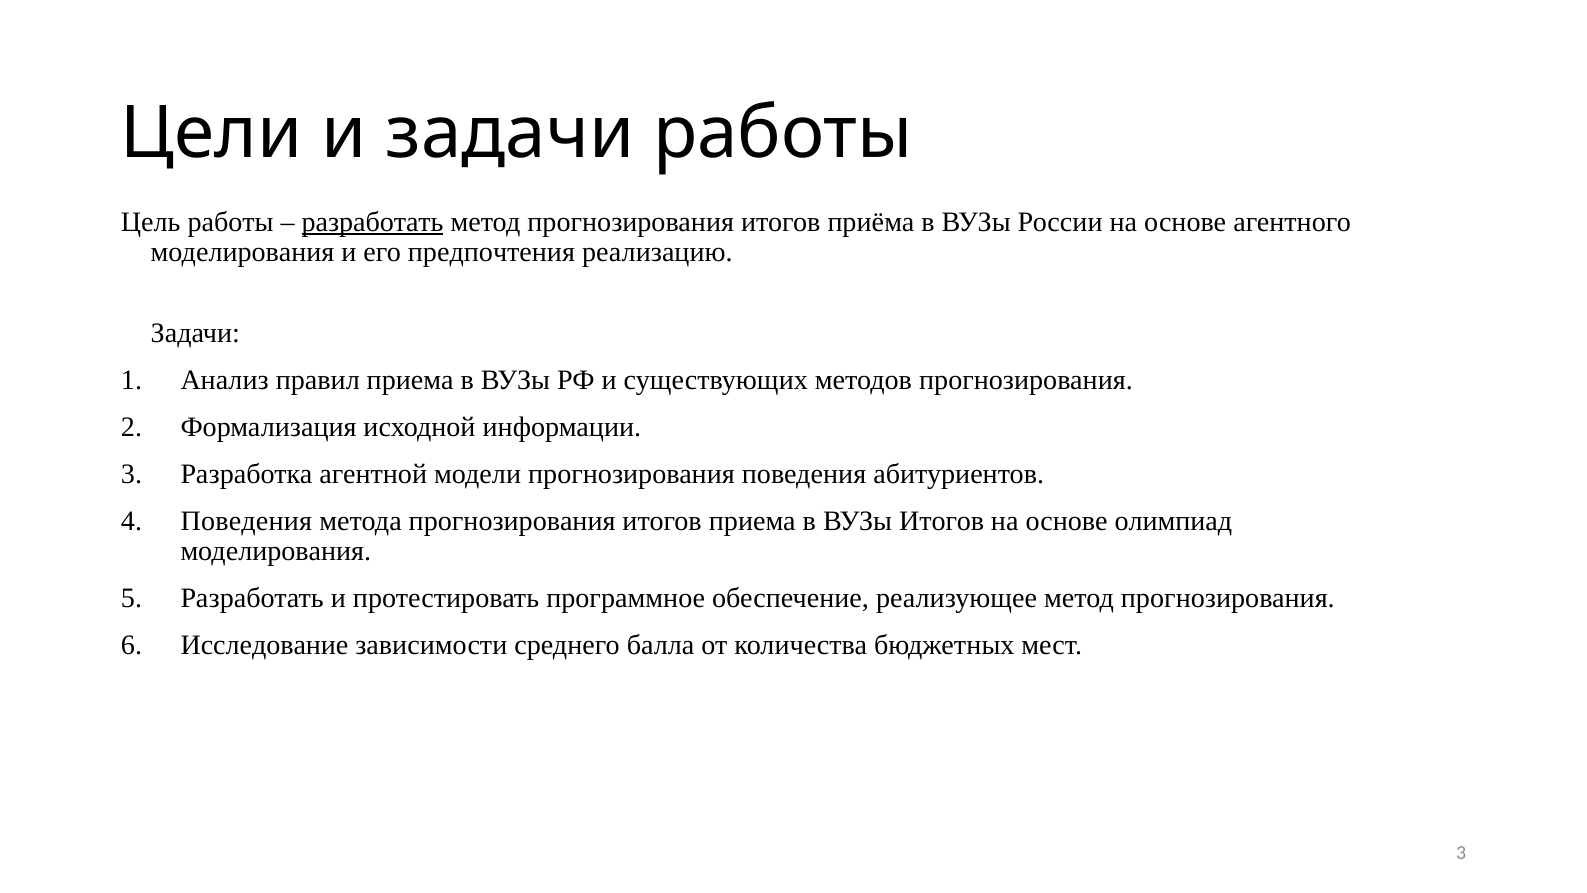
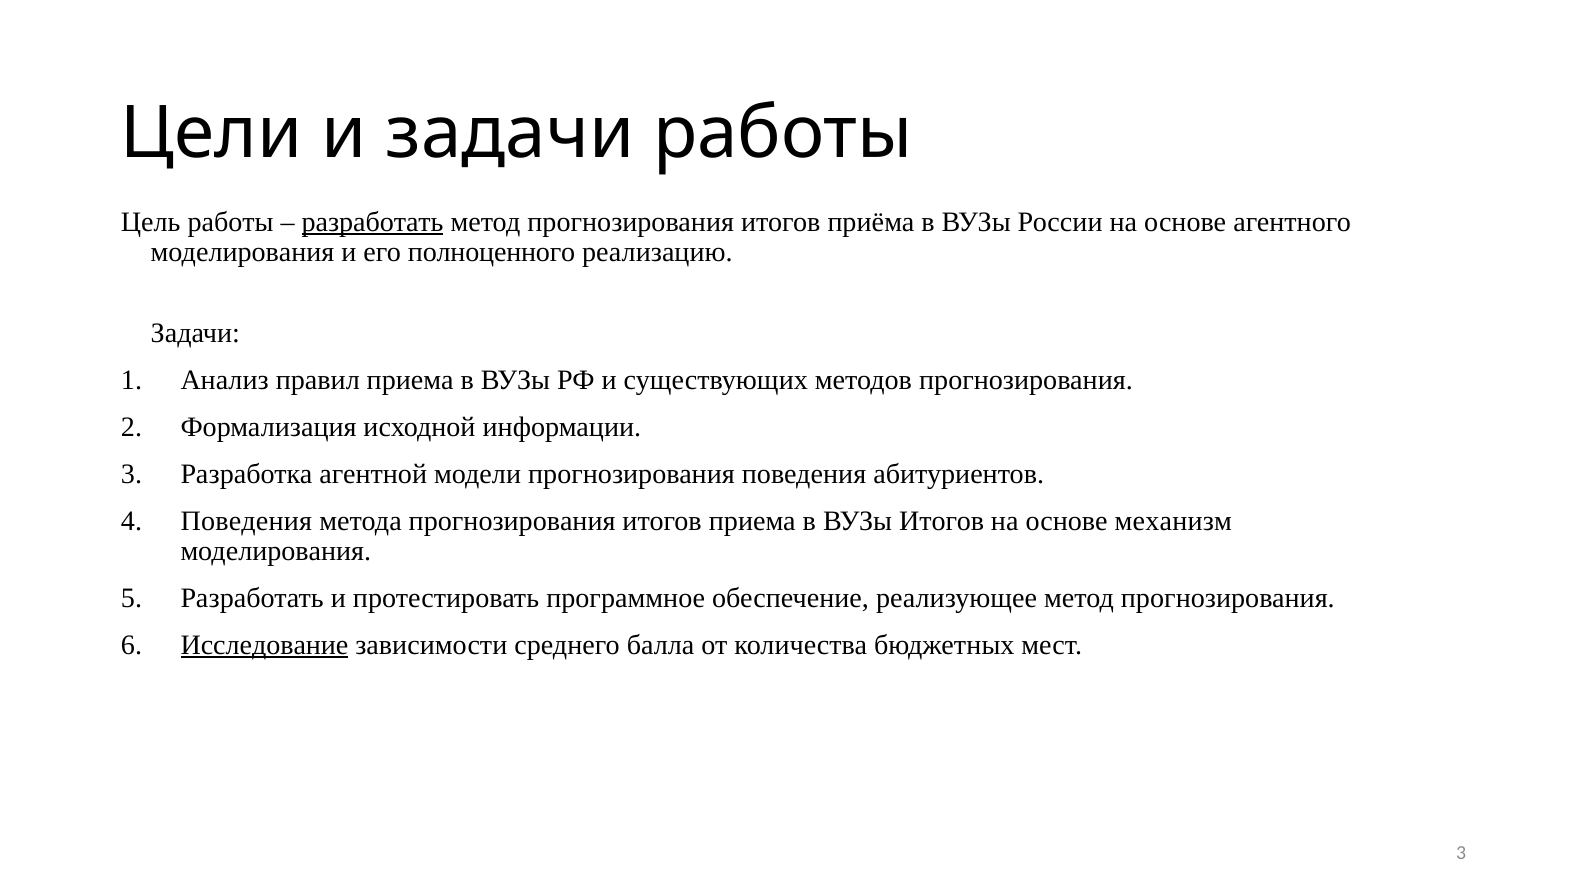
предпочтения: предпочтения -> полноценного
олимпиад: олимпиад -> механизм
Исследование underline: none -> present
